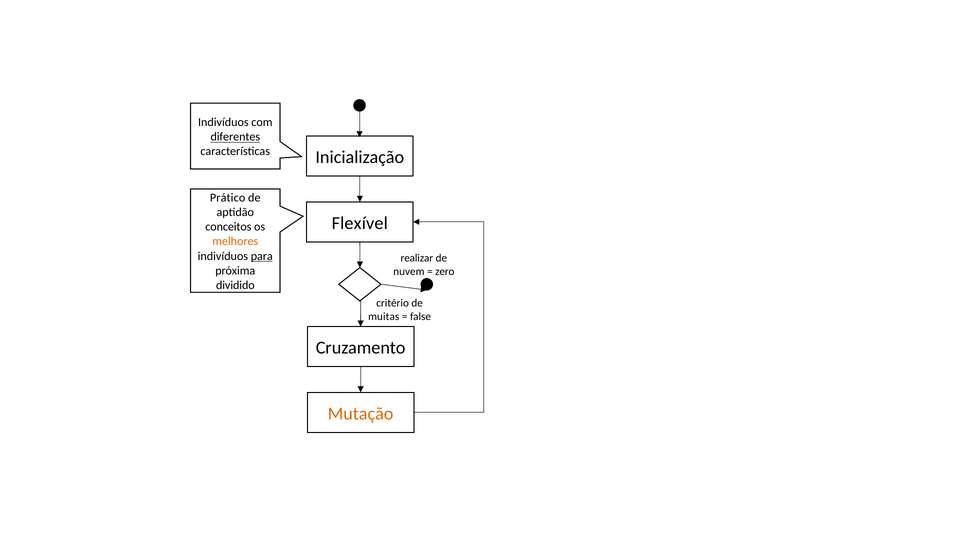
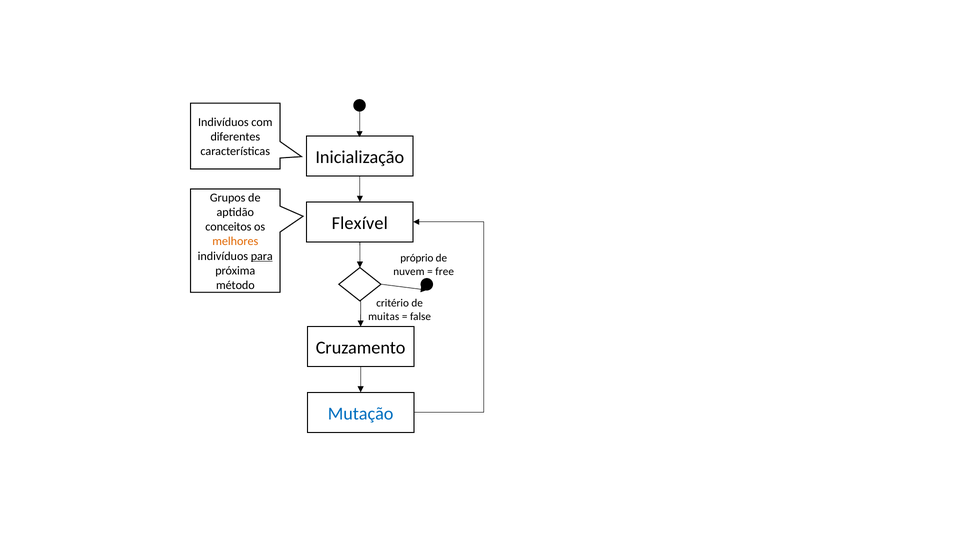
diferentes underline: present -> none
Prático: Prático -> Grupos
realizar: realizar -> próprio
zero: zero -> free
dividido: dividido -> método
Mutação colour: orange -> blue
